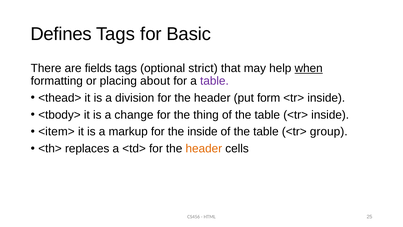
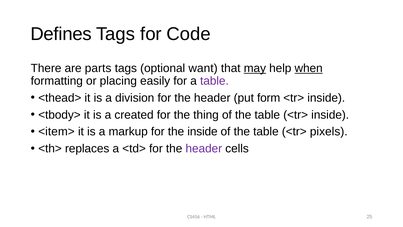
Basic: Basic -> Code
fields: fields -> parts
strict: strict -> want
may underline: none -> present
about: about -> easily
change: change -> created
group: group -> pixels
header at (204, 148) colour: orange -> purple
